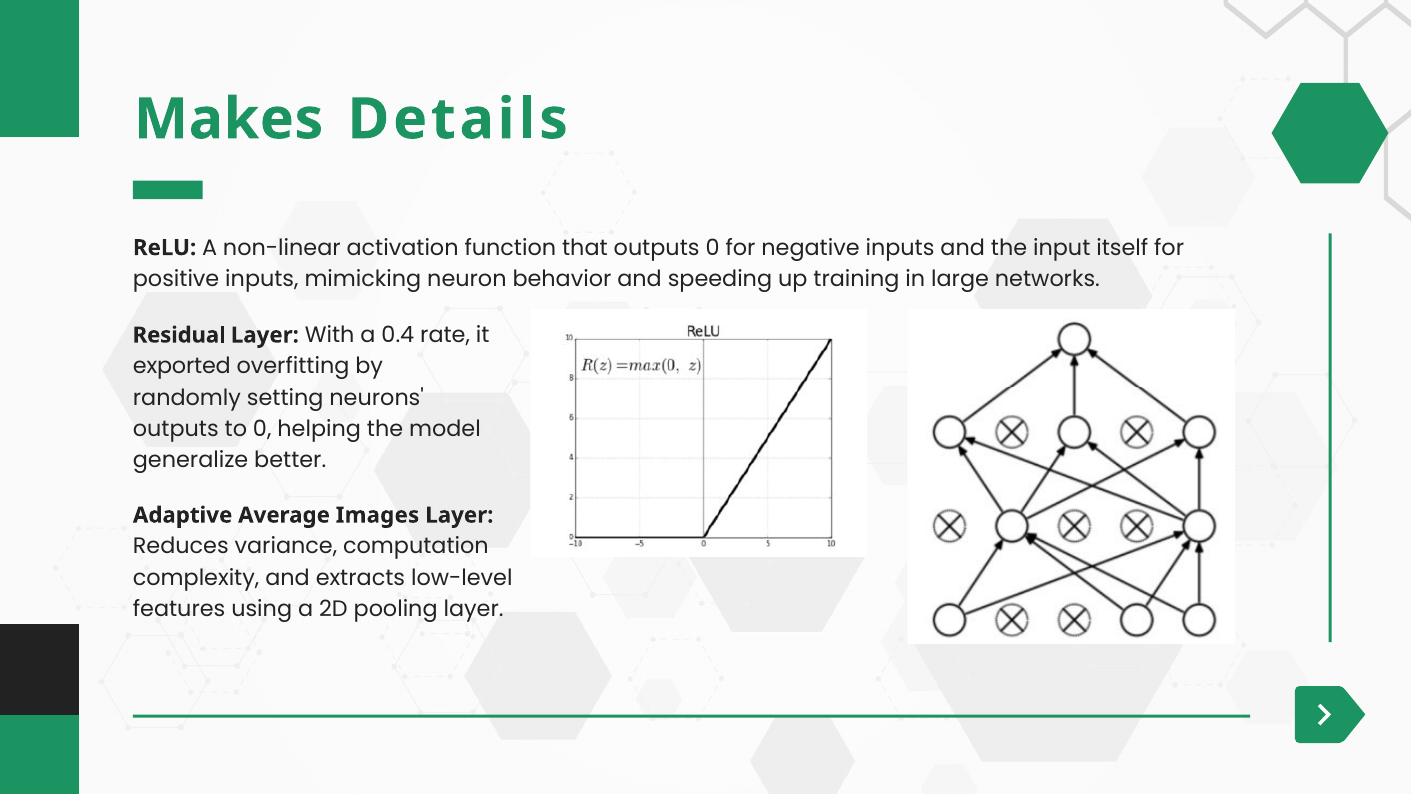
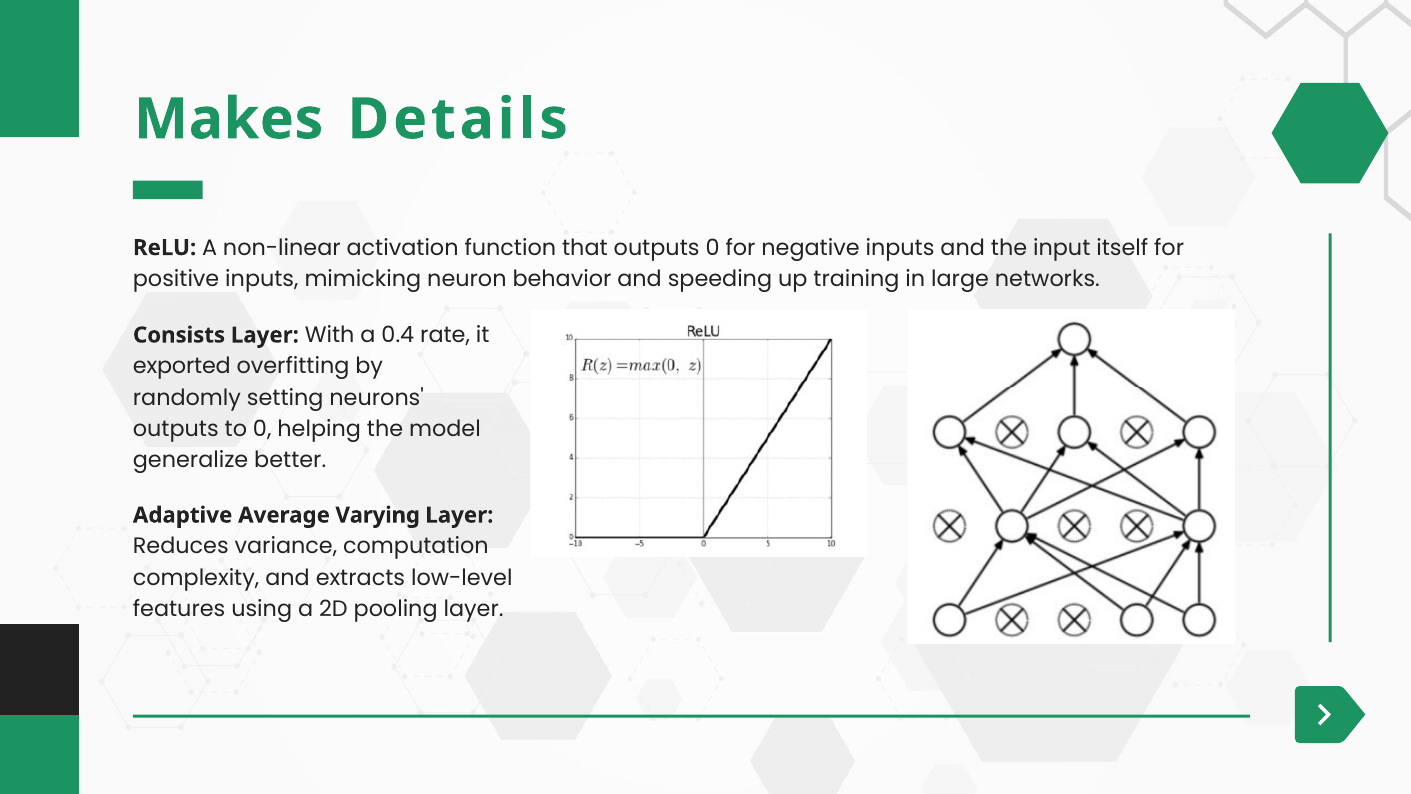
Residual: Residual -> Consists
Images: Images -> Varying
